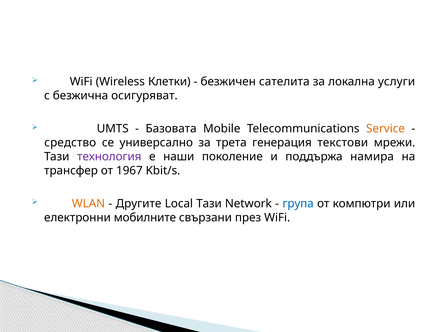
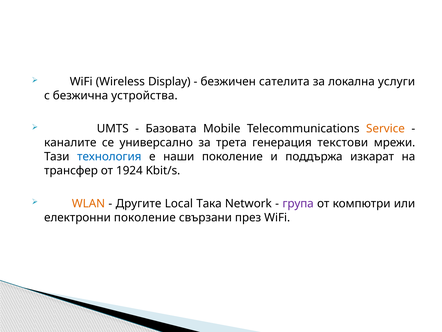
Клетки: Клетки -> Display
осигуряват: осигуряват -> устройства
средство: средство -> каналите
технология colour: purple -> blue
намира: намира -> изкарат
1967: 1967 -> 1924
Local Тази: Тази -> Така
група colour: blue -> purple
електронни мобилните: мобилните -> поколение
